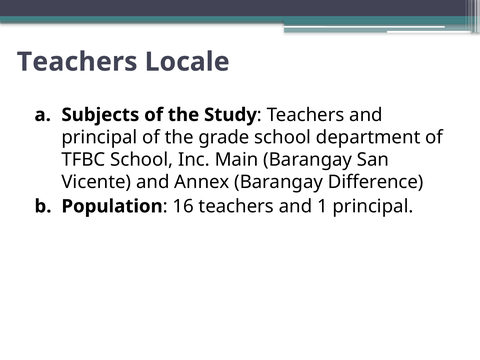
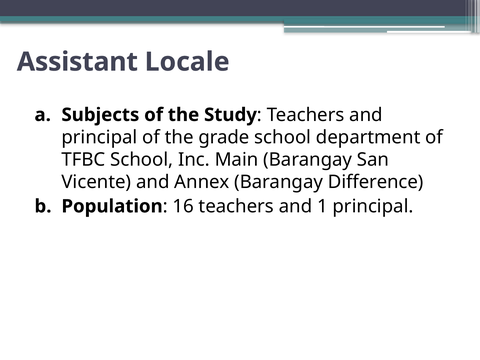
Teachers at (77, 62): Teachers -> Assistant
